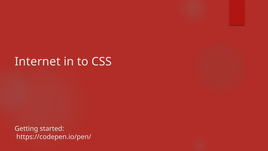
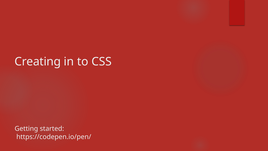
Internet: Internet -> Creating
